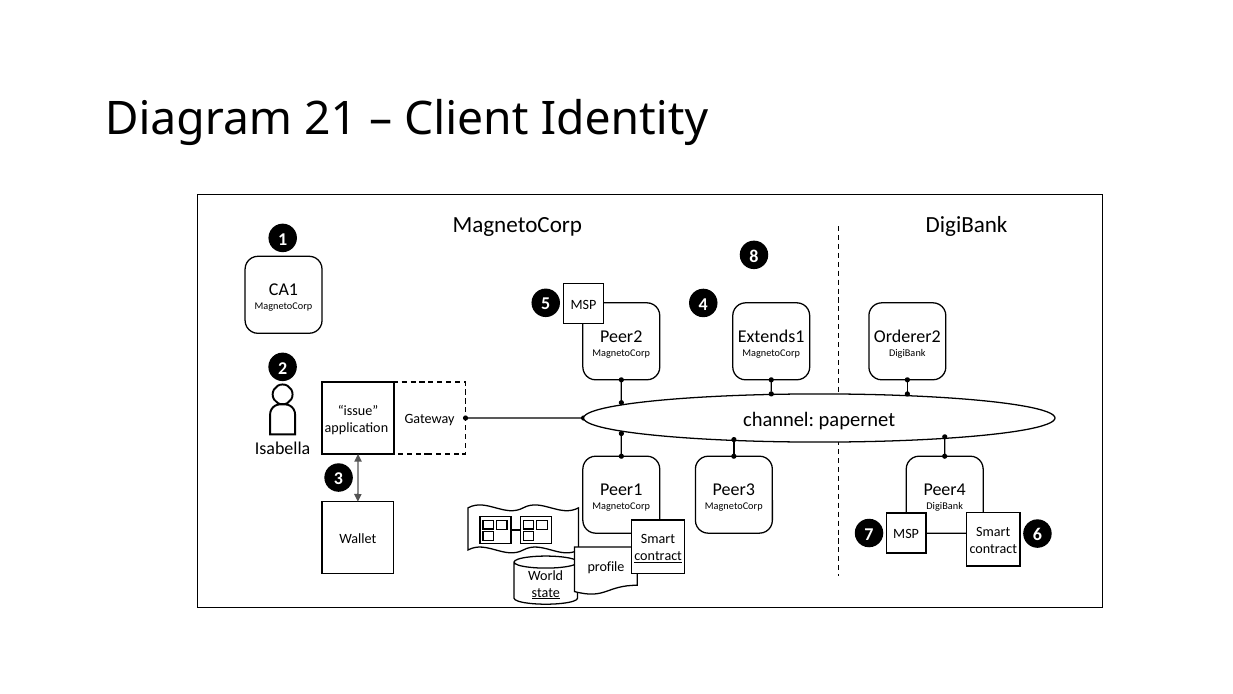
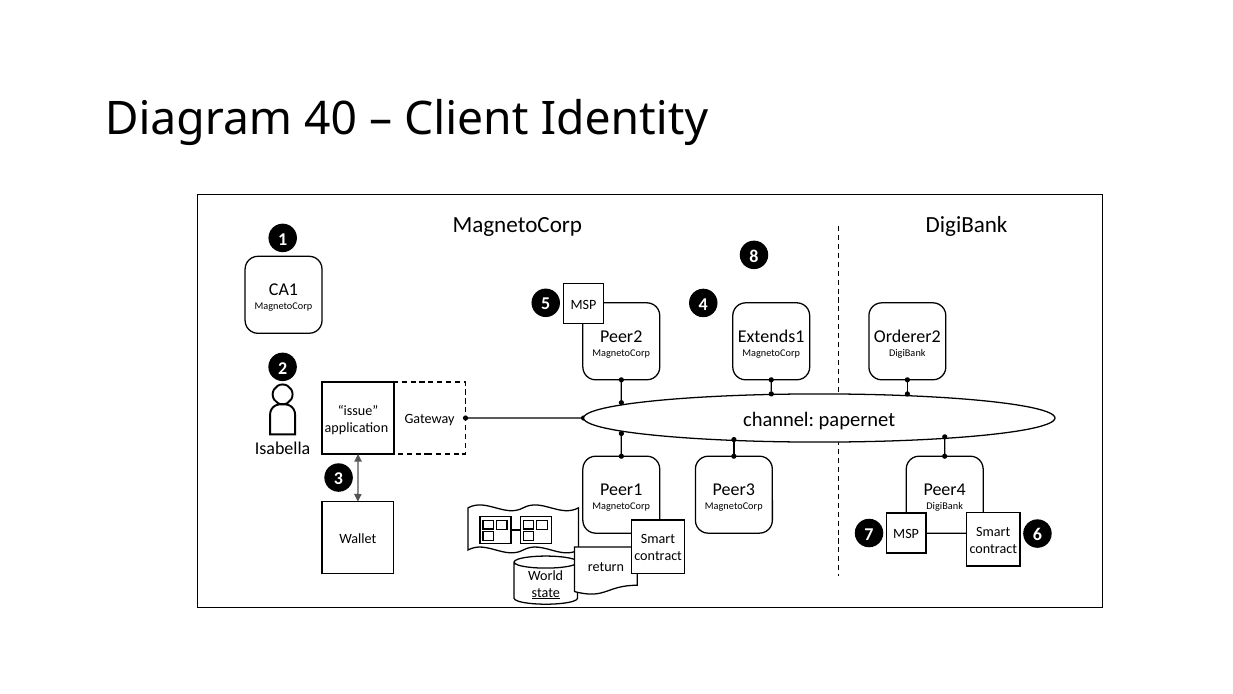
21: 21 -> 40
contract at (658, 556) underline: present -> none
profile: profile -> return
